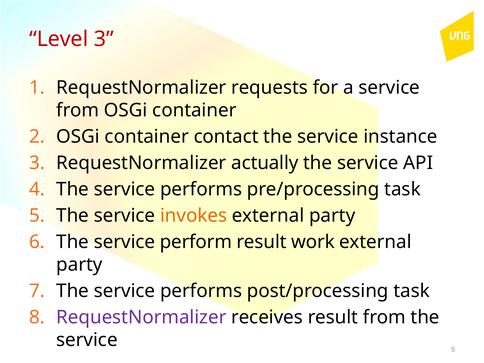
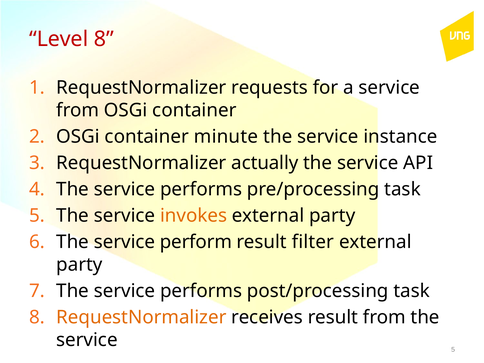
Level 3: 3 -> 8
contact: contact -> minute
work: work -> filter
RequestNormalizer at (141, 317) colour: purple -> orange
